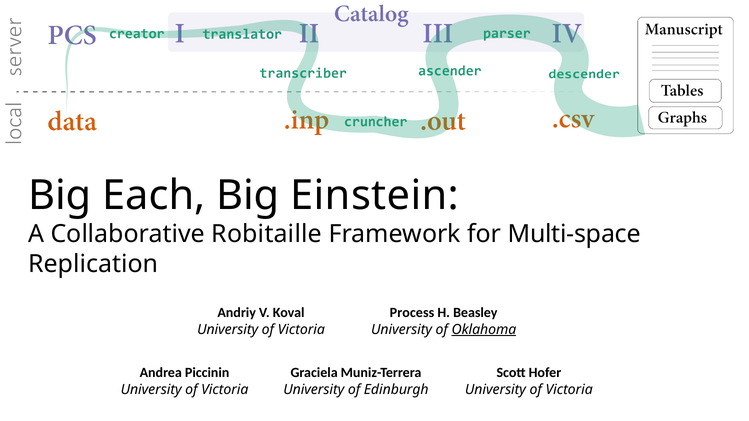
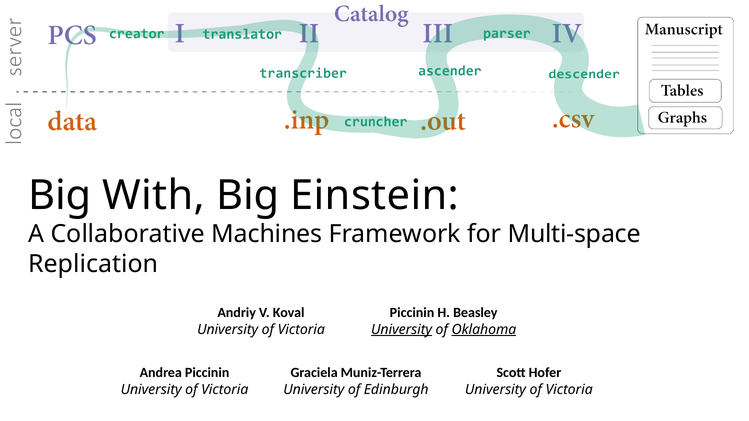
Each: Each -> With
Robitaille: Robitaille -> Machines
Process at (412, 313): Process -> Piccinin
University at (402, 330) underline: none -> present
